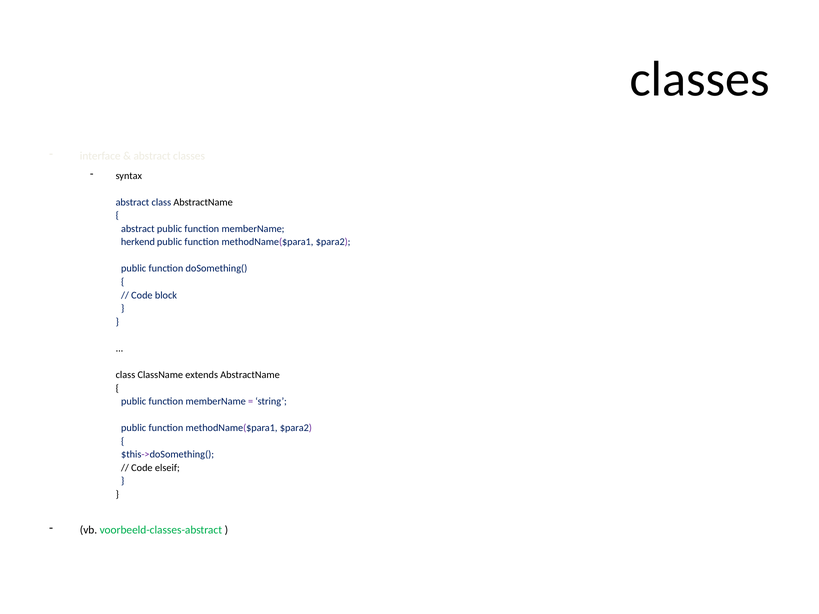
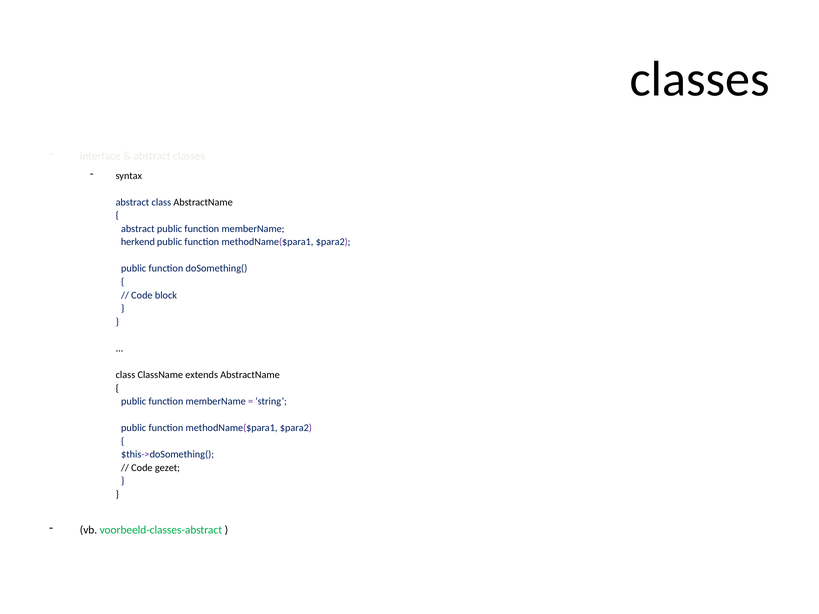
elseif: elseif -> gezet
